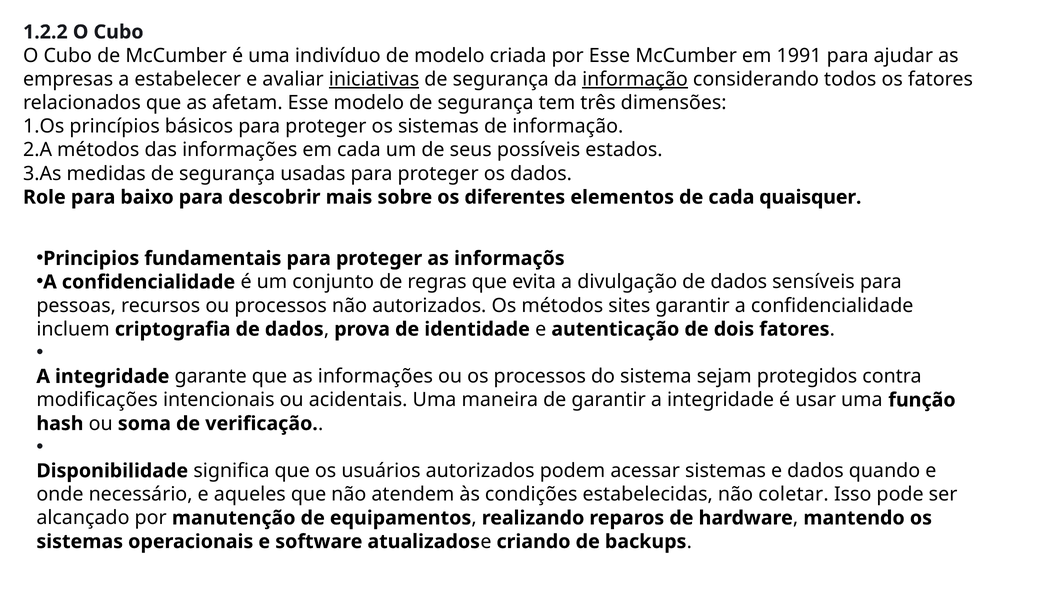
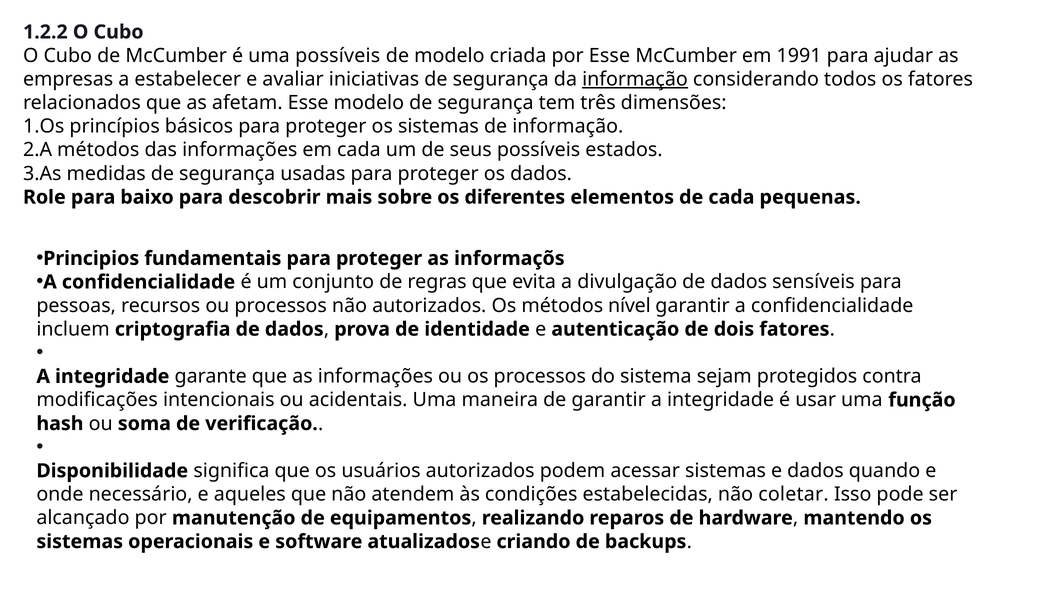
uma indivíduo: indivíduo -> possíveis
iniciativas underline: present -> none
quaisquer: quaisquer -> pequenas
sites: sites -> nível
